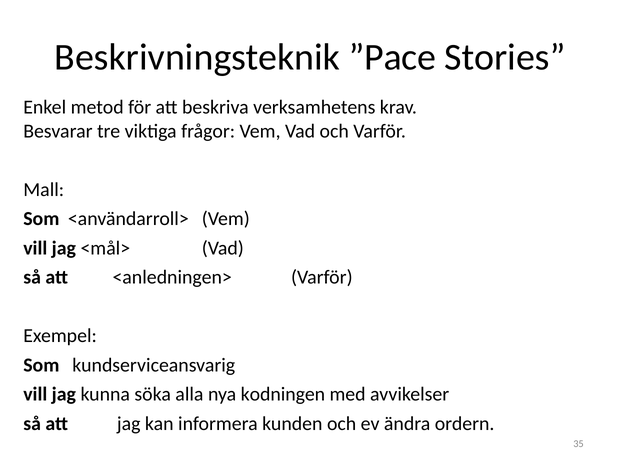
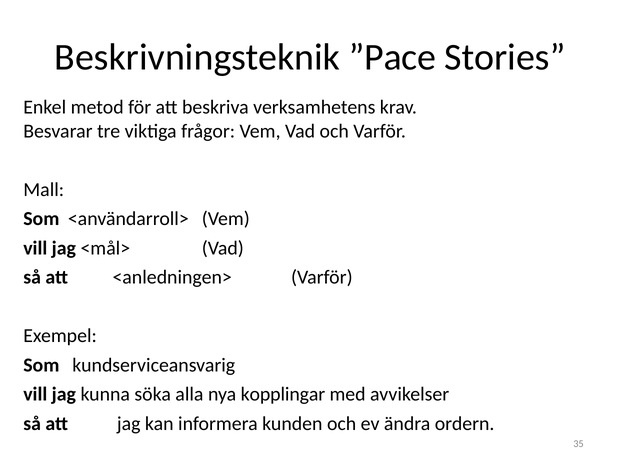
kodningen: kodningen -> kopplingar
